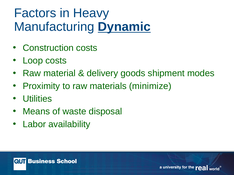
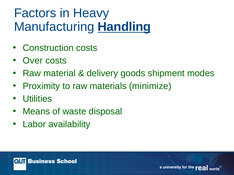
Dynamic: Dynamic -> Handling
Loop: Loop -> Over
